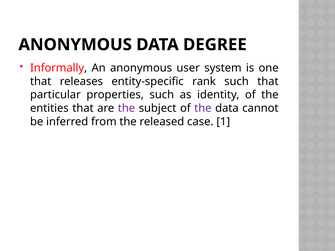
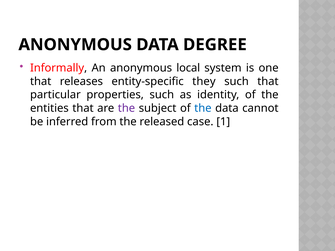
user: user -> local
rank: rank -> they
the at (203, 108) colour: purple -> blue
